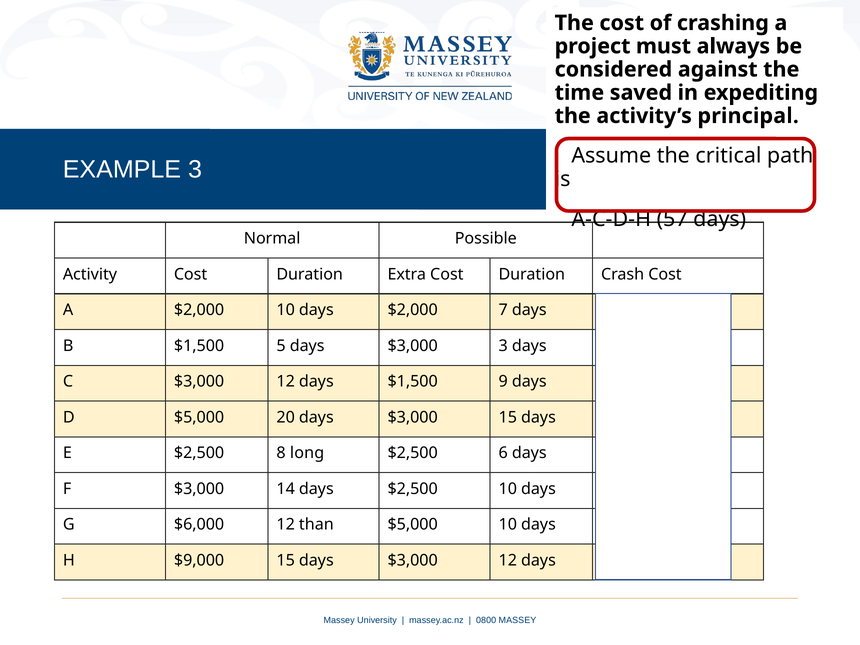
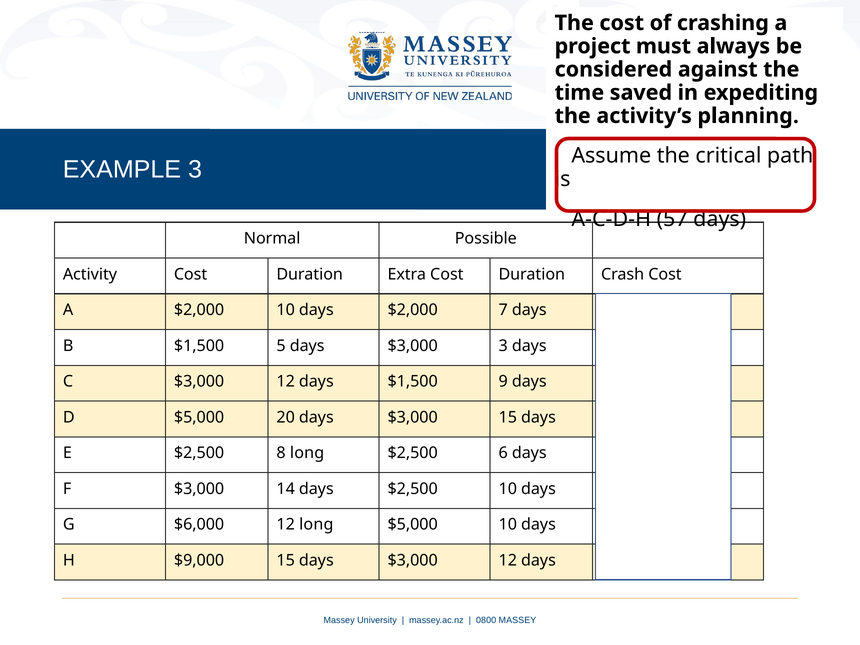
principal: principal -> planning
12 than: than -> long
